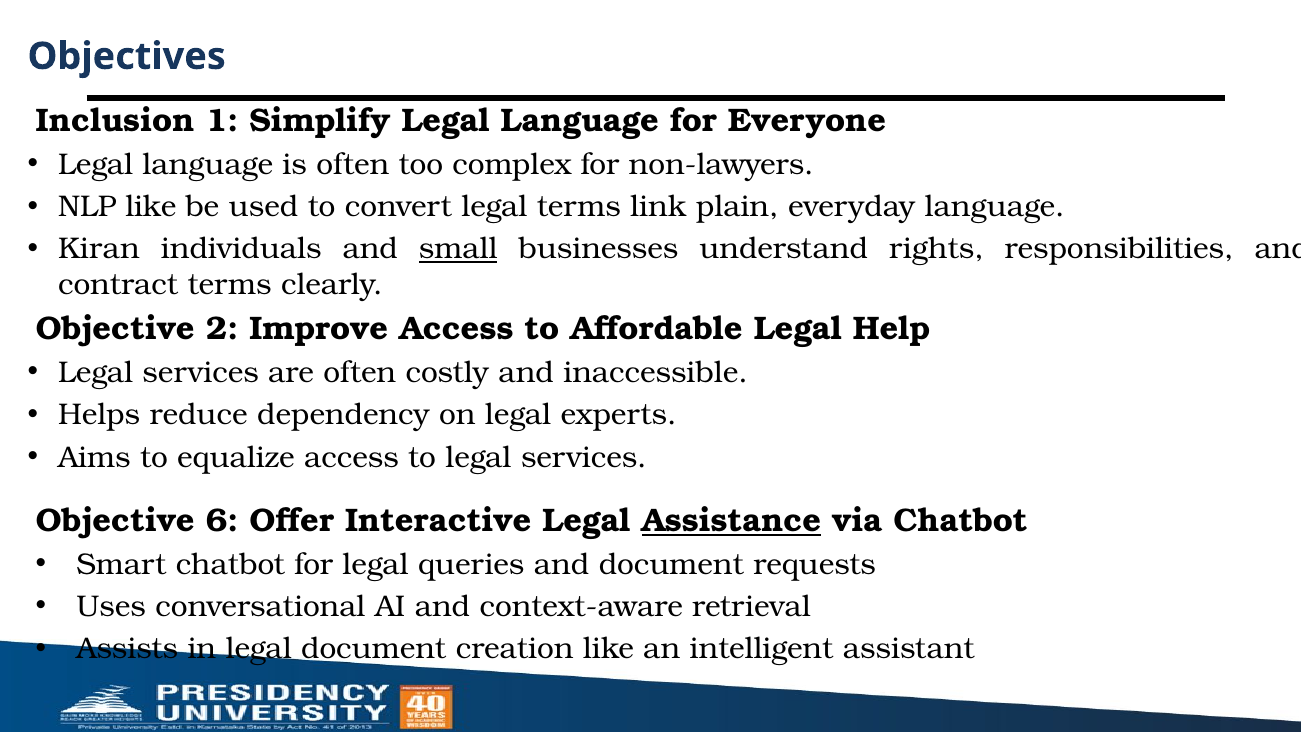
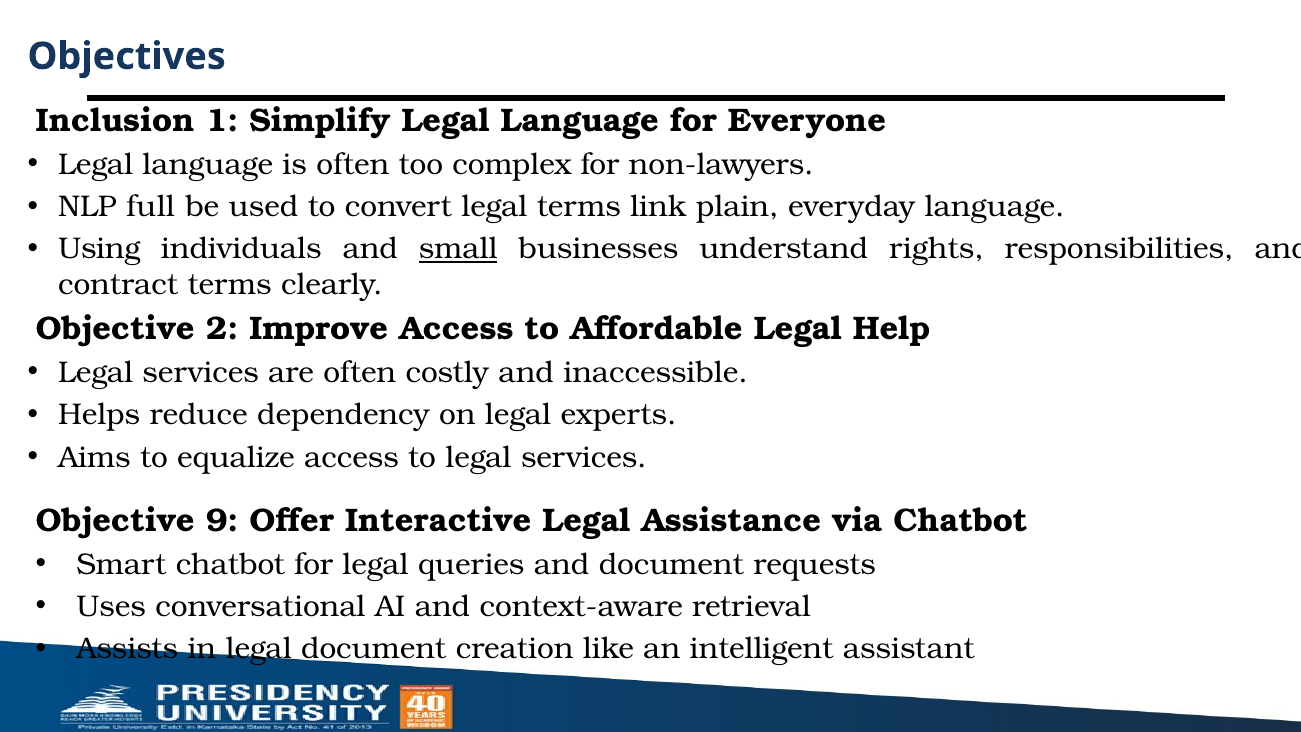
NLP like: like -> full
Kiran: Kiran -> Using
6: 6 -> 9
Assistance underline: present -> none
